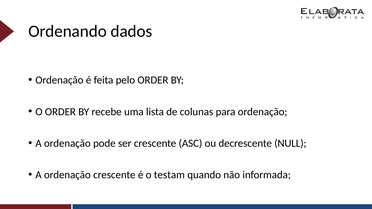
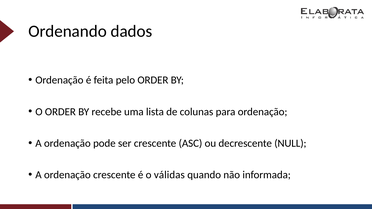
testam: testam -> válidas
